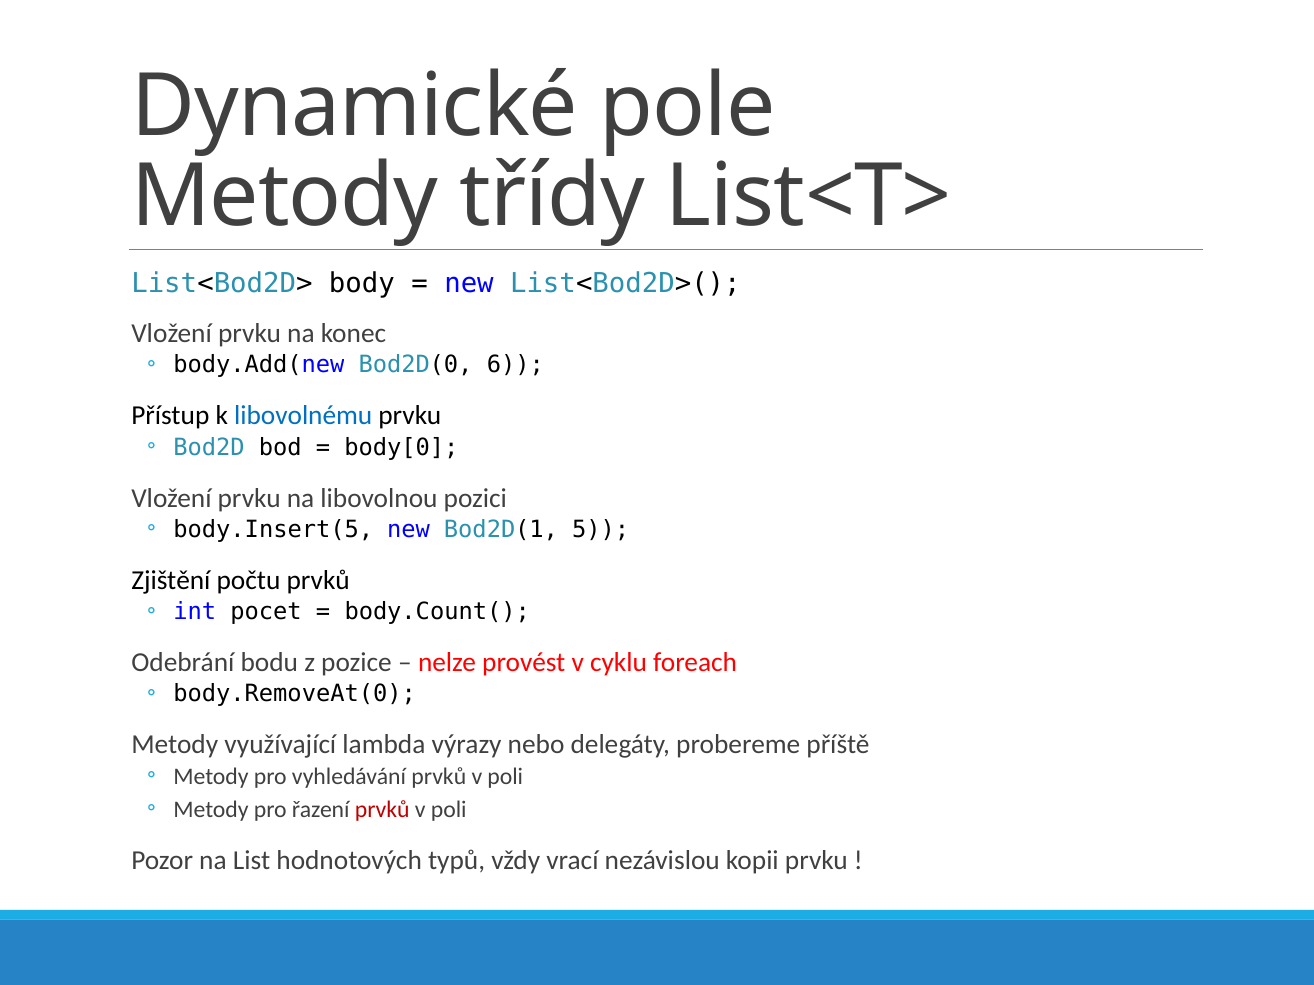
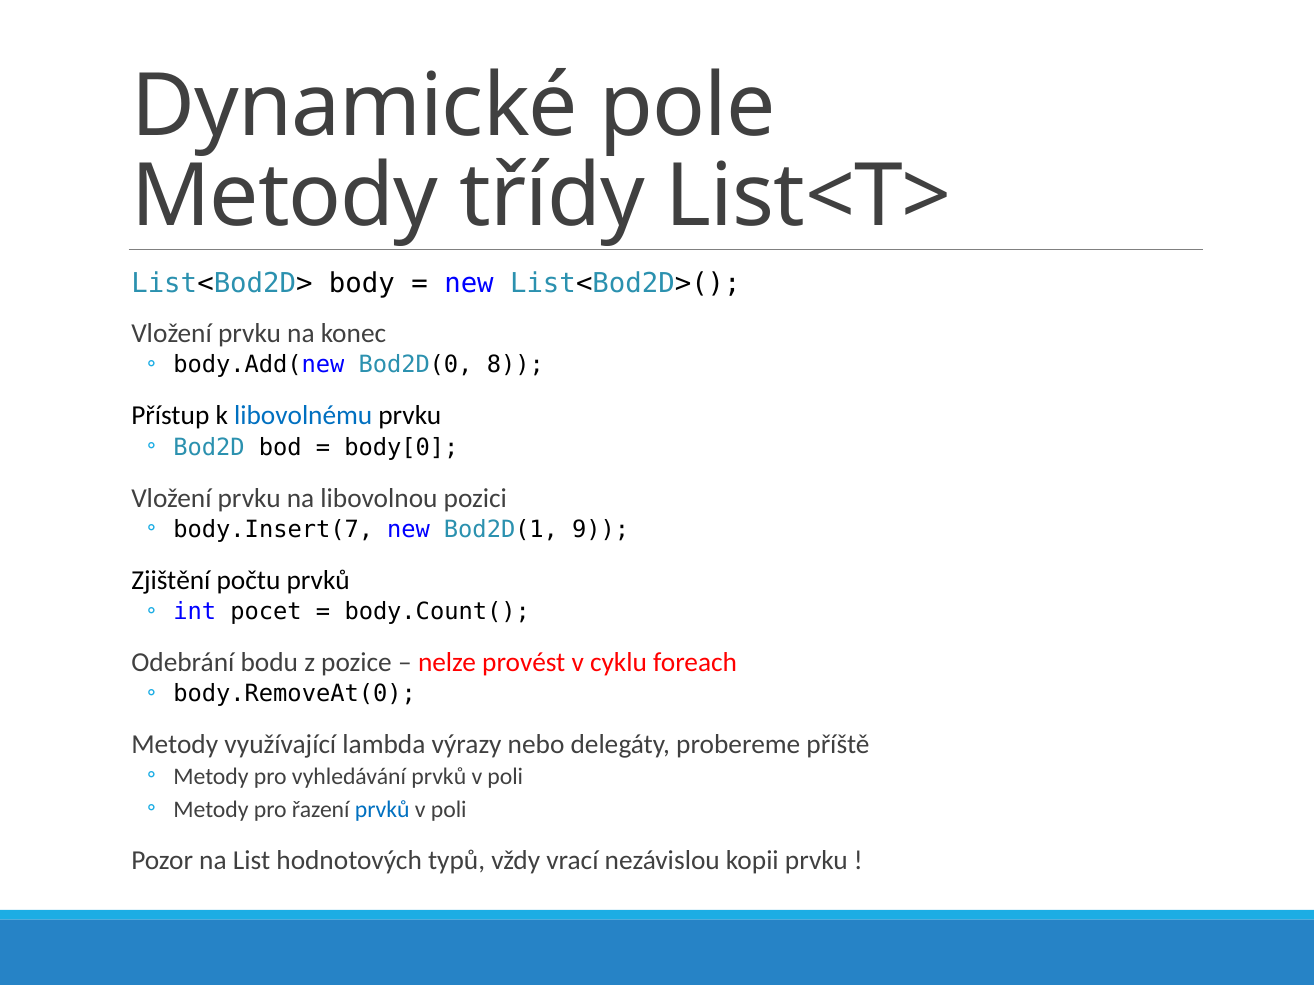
6: 6 -> 8
body.Insert(5: body.Insert(5 -> body.Insert(7
5: 5 -> 9
prvků at (382, 810) colour: red -> blue
